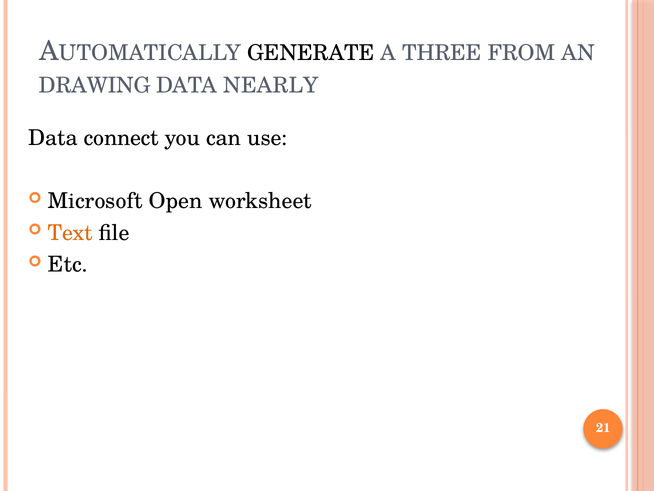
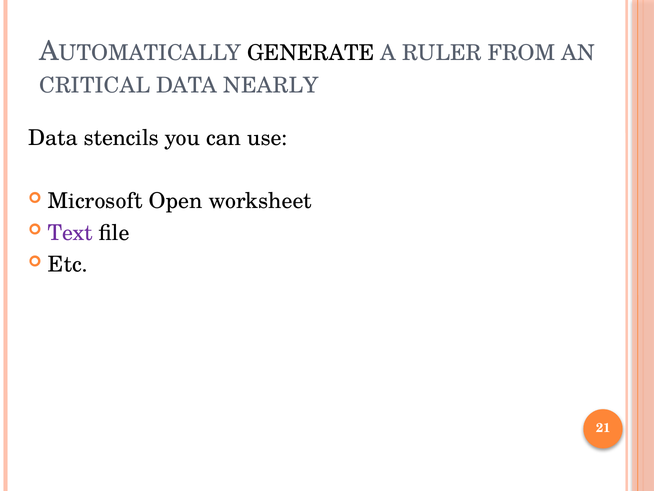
THREE: THREE -> RULER
DRAWING: DRAWING -> CRITICAL
connect: connect -> stencils
Text colour: orange -> purple
